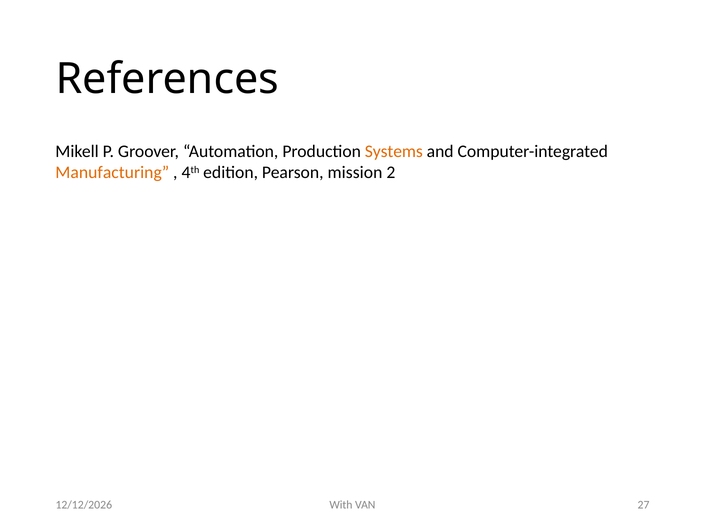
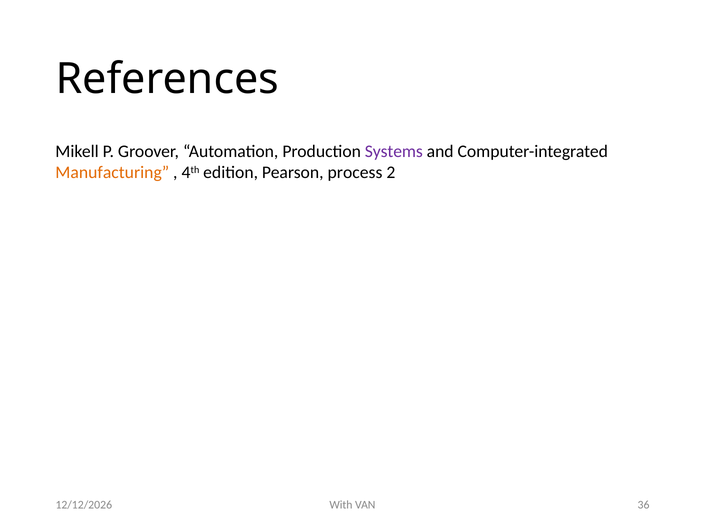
Systems colour: orange -> purple
mission: mission -> process
27: 27 -> 36
